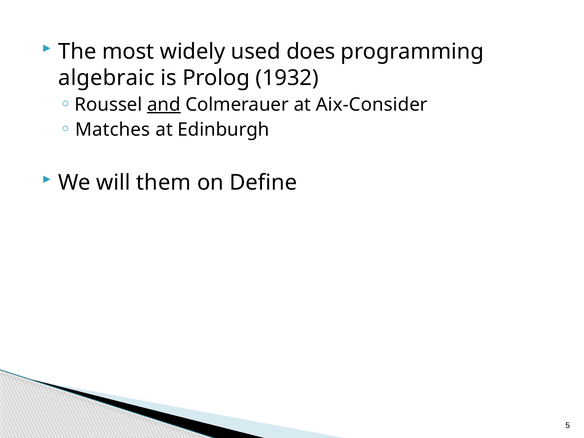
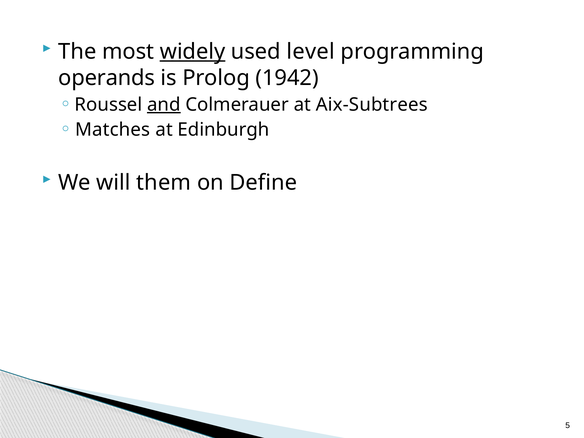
widely underline: none -> present
does: does -> level
algebraic: algebraic -> operands
1932: 1932 -> 1942
Aix-Consider: Aix-Consider -> Aix-Subtrees
